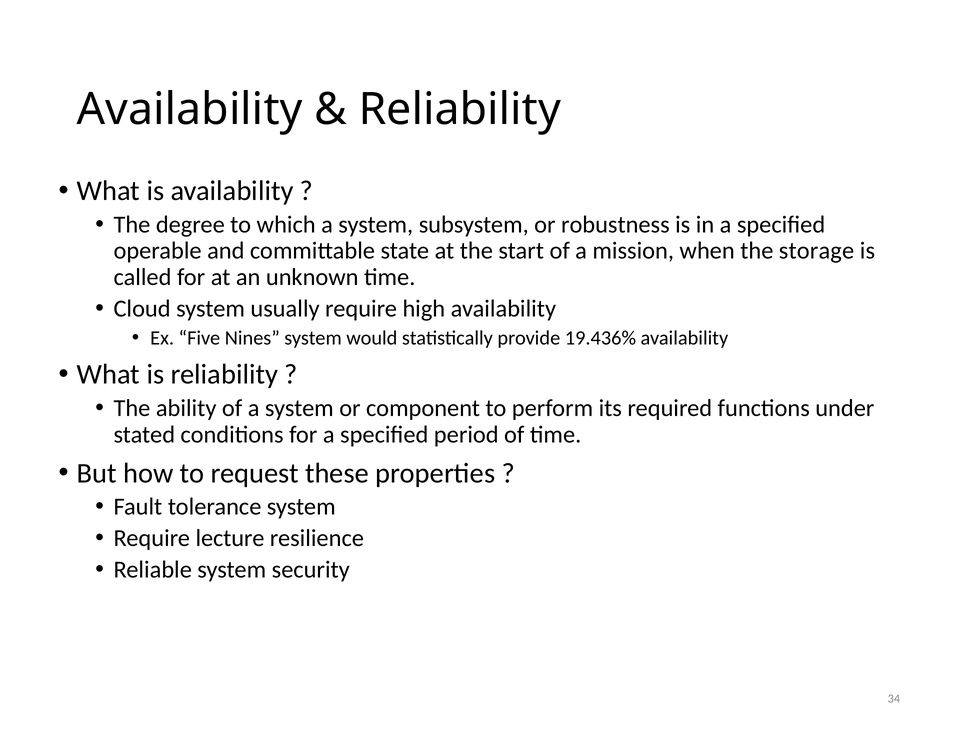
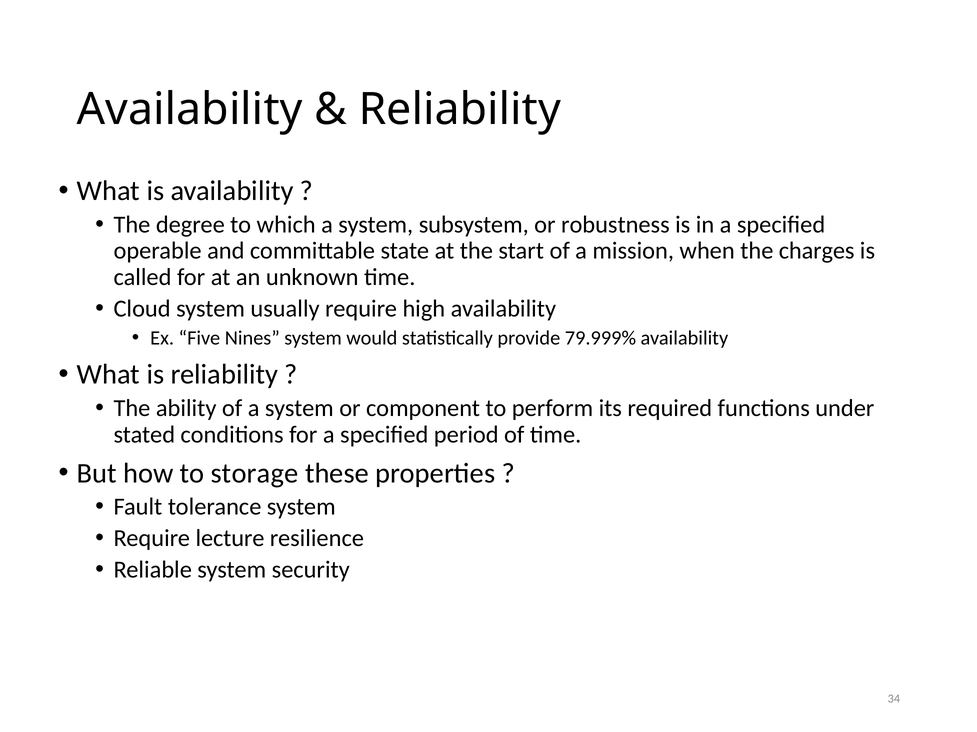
storage: storage -> charges
19.436%: 19.436% -> 79.999%
request: request -> storage
